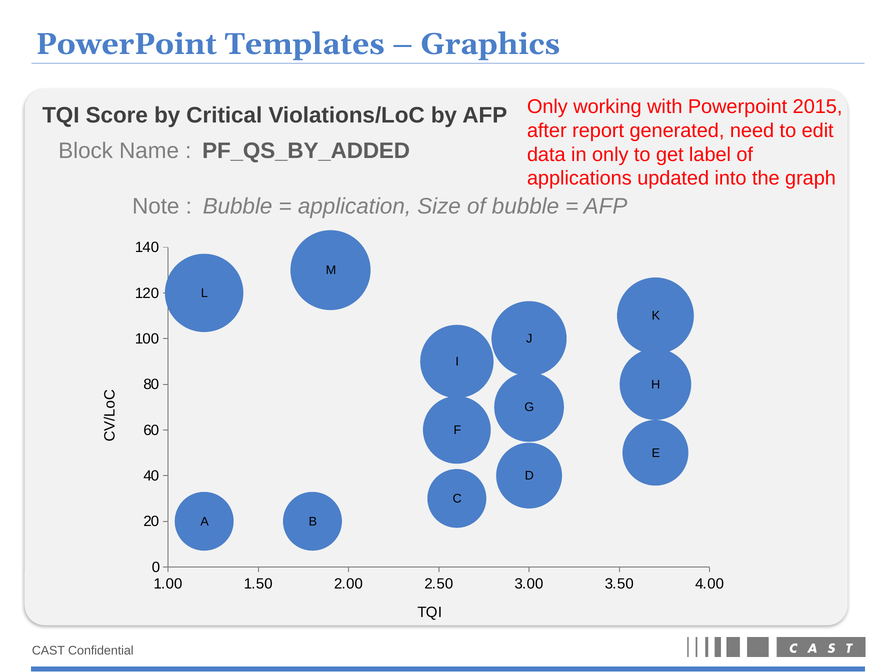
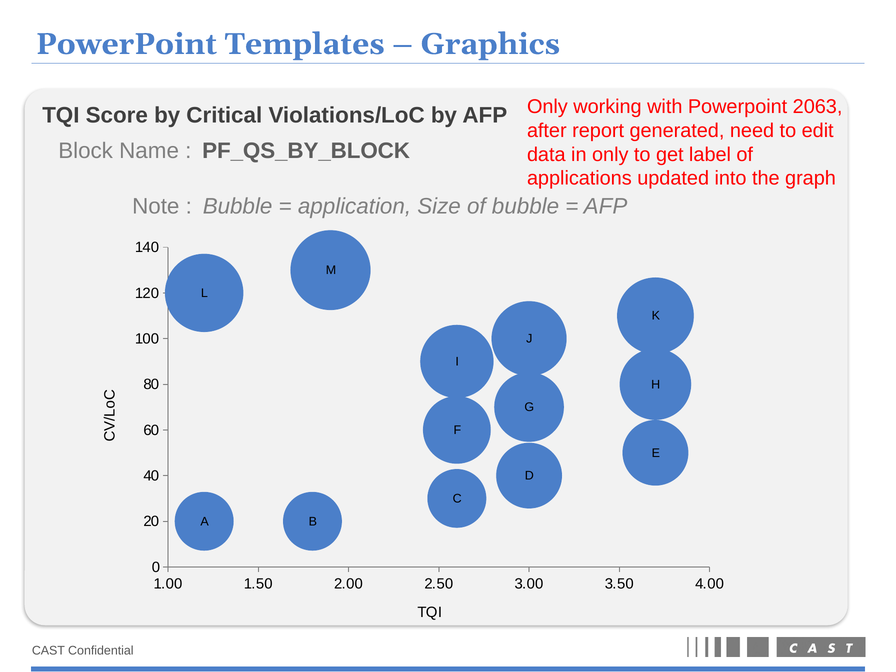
2015: 2015 -> 2063
PF_QS_BY_ADDED: PF_QS_BY_ADDED -> PF_QS_BY_BLOCK
